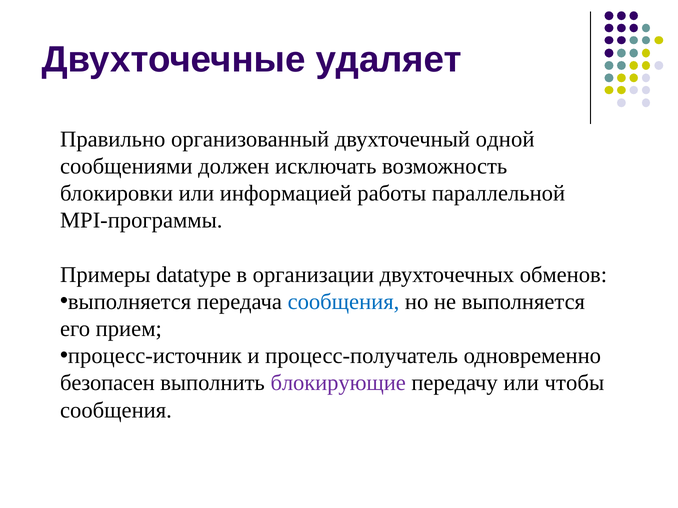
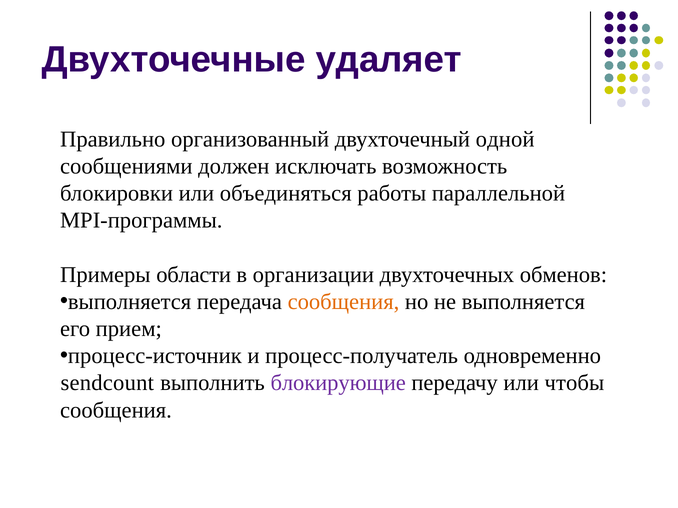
информацией: информацией -> объединяться
datatype: datatype -> области
сообщения at (343, 302) colour: blue -> orange
безопасен: безопасен -> sendcount
